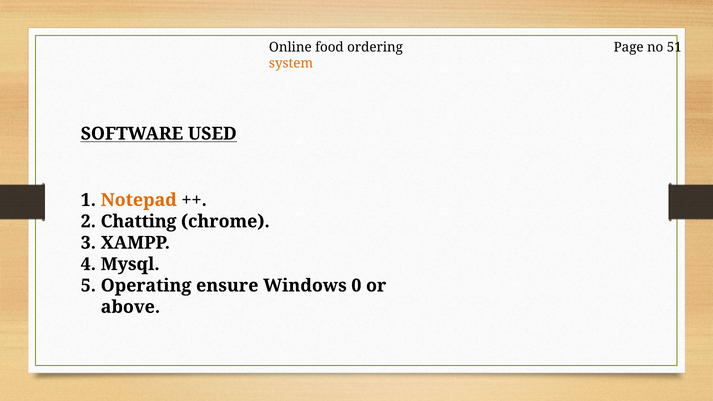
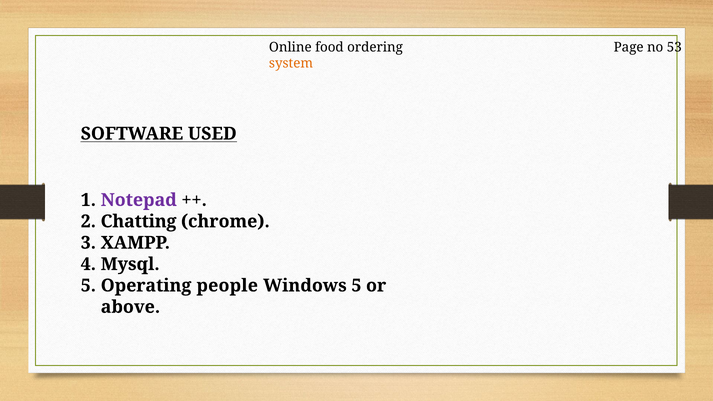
51: 51 -> 53
Notepad colour: orange -> purple
ensure: ensure -> people
Windows 0: 0 -> 5
